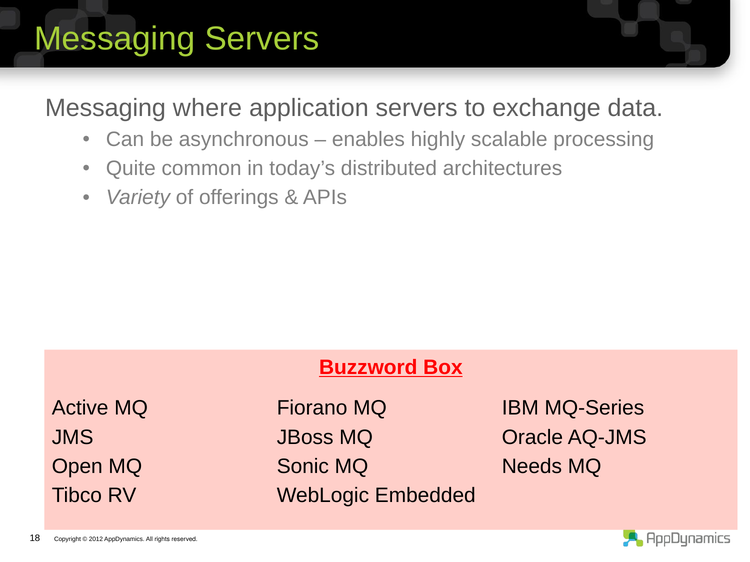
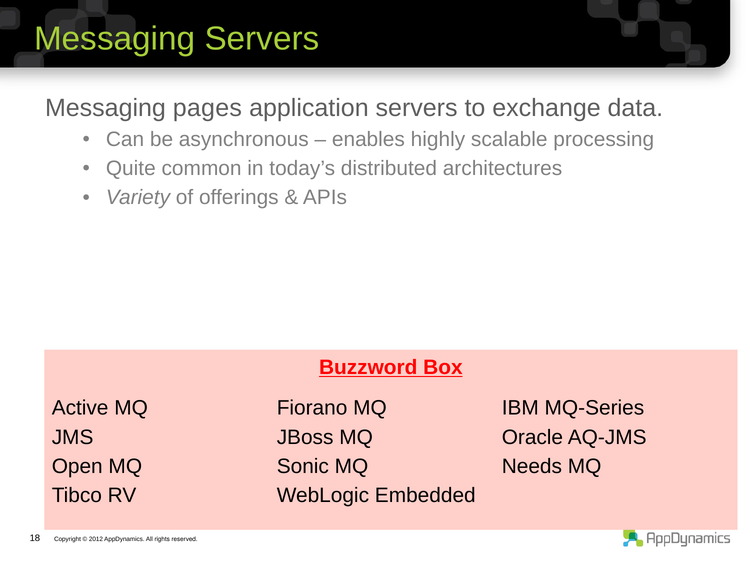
where: where -> pages
